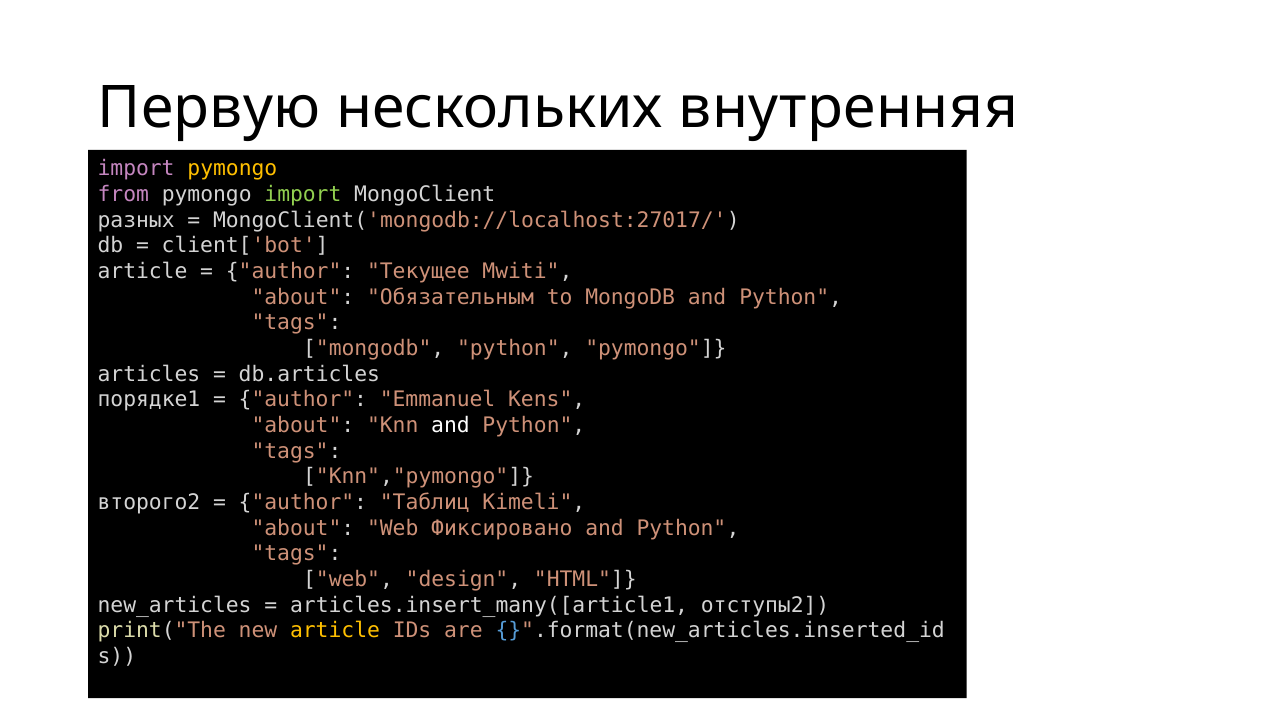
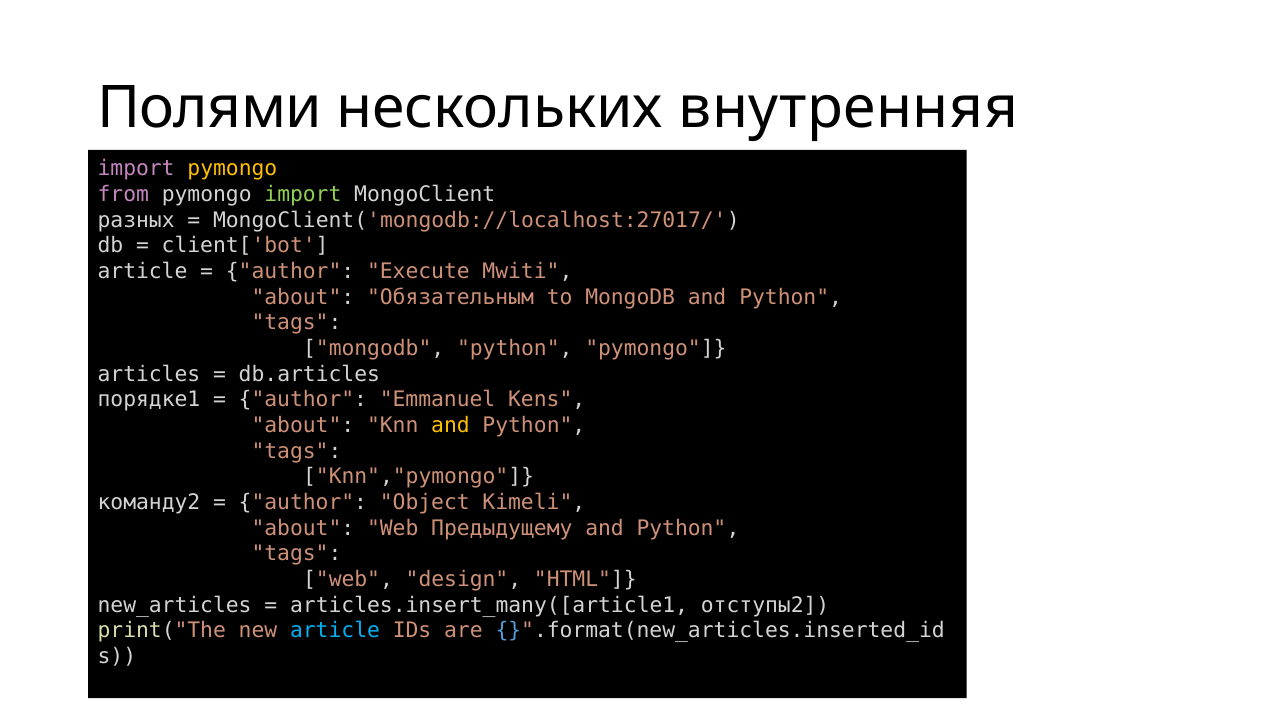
Первую: Первую -> Полями
Текущее: Текущее -> Execute
and at (450, 425) colour: white -> yellow
второго2: второго2 -> команду2
Таблиц: Таблиц -> Object
Фиксировано: Фиксировано -> Предыдущему
article at (335, 630) colour: yellow -> light blue
